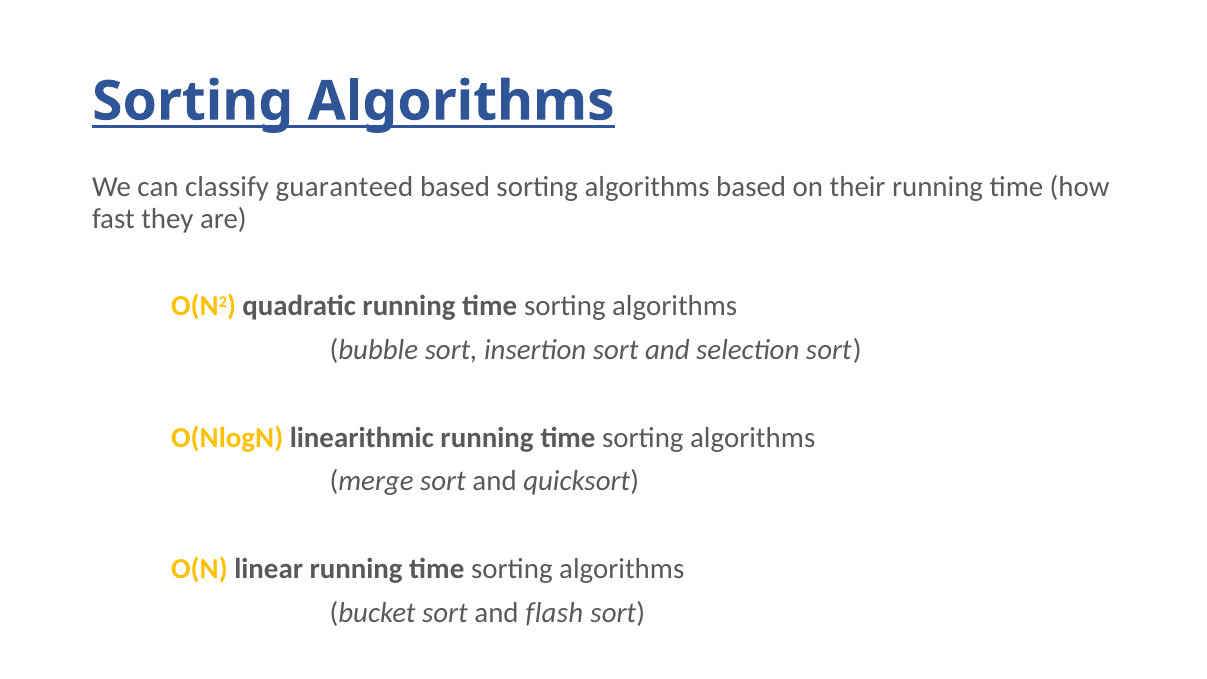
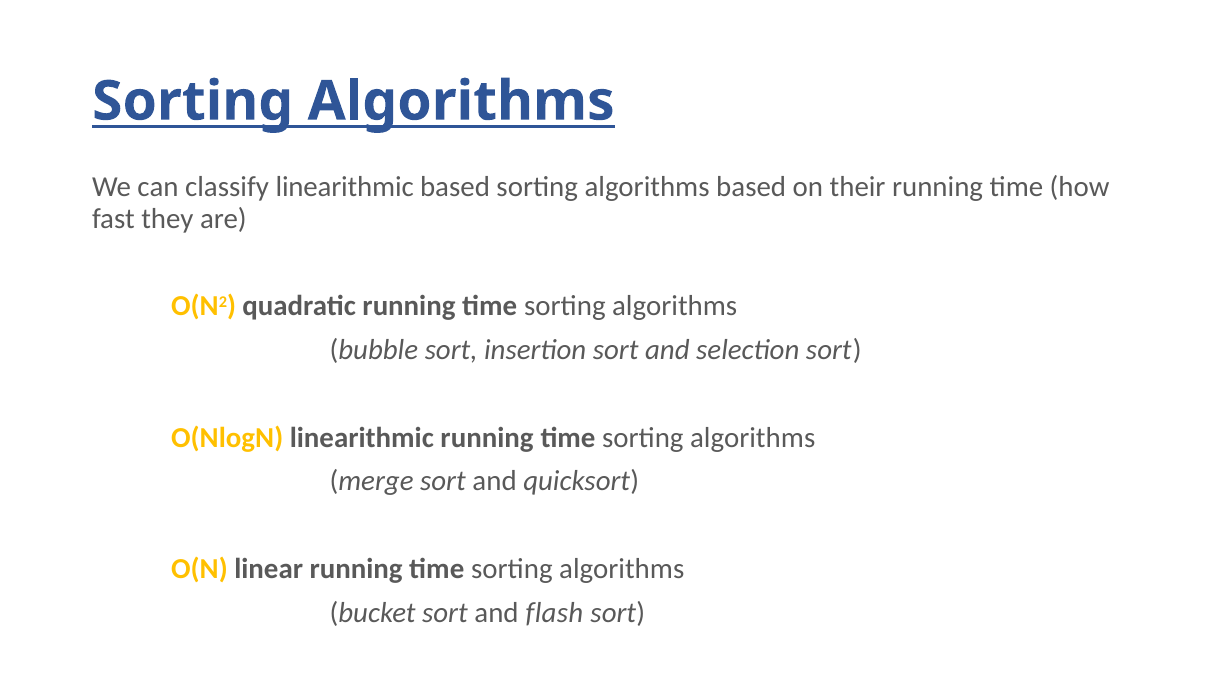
classify guaranteed: guaranteed -> linearithmic
